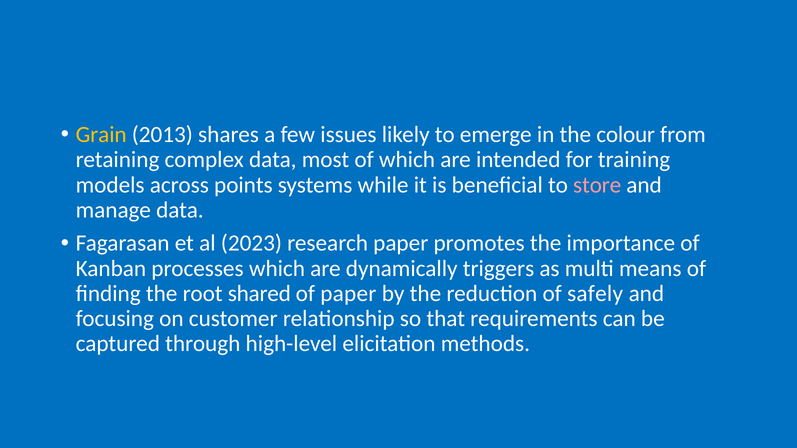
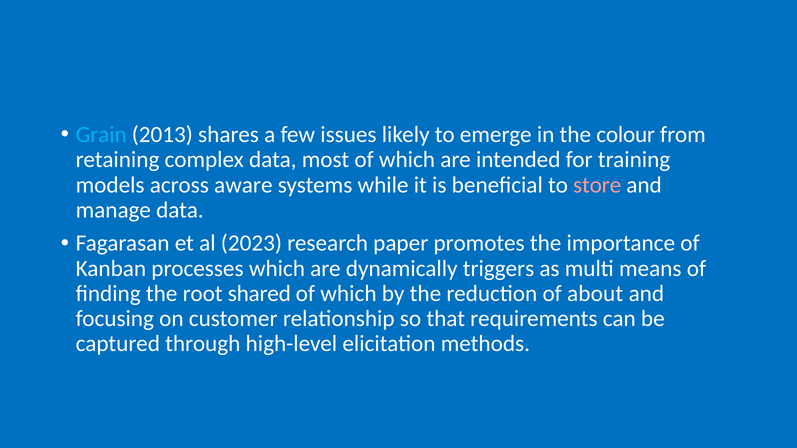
Grain colour: yellow -> light blue
points: points -> aware
paper at (348, 294): paper -> which
safely: safely -> about
